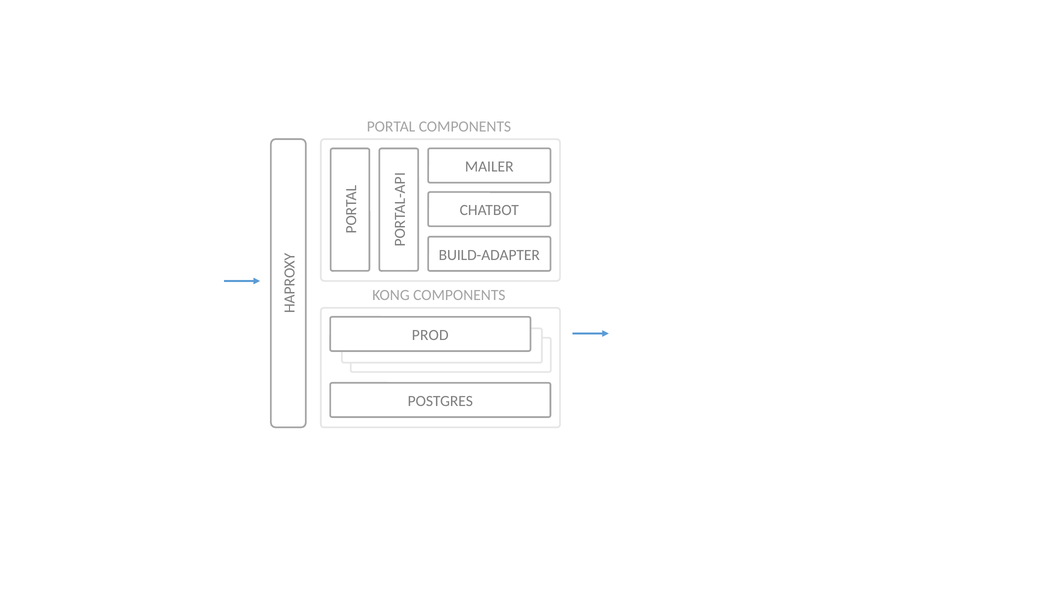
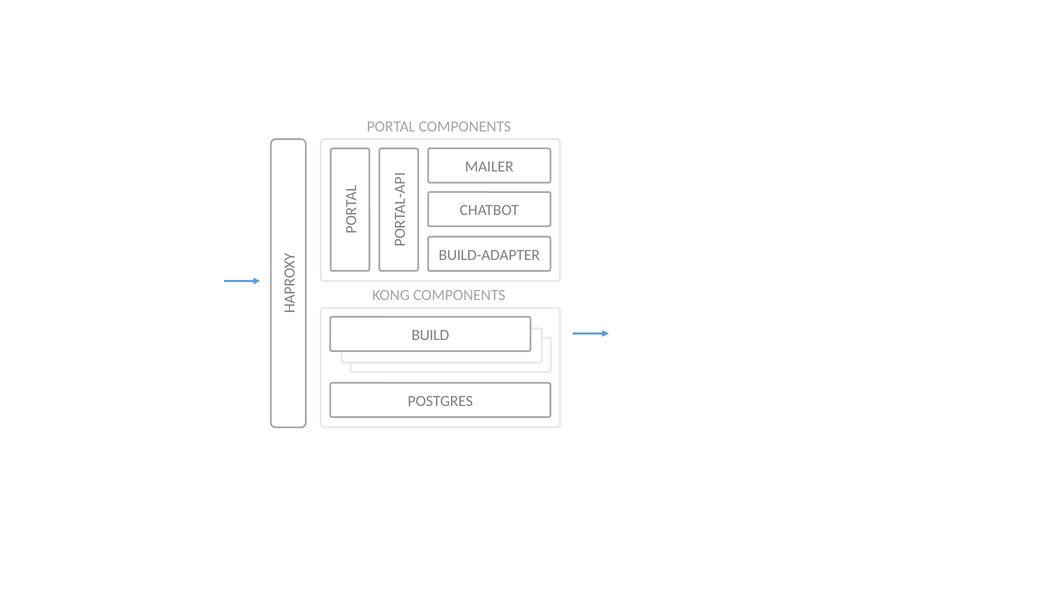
PROD: PROD -> BUILD
